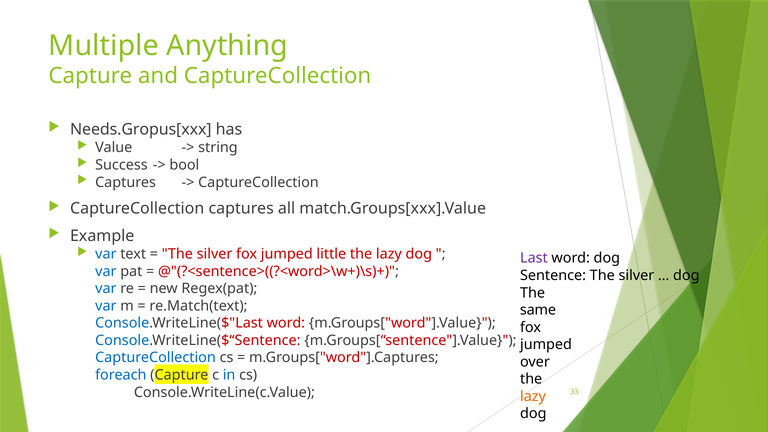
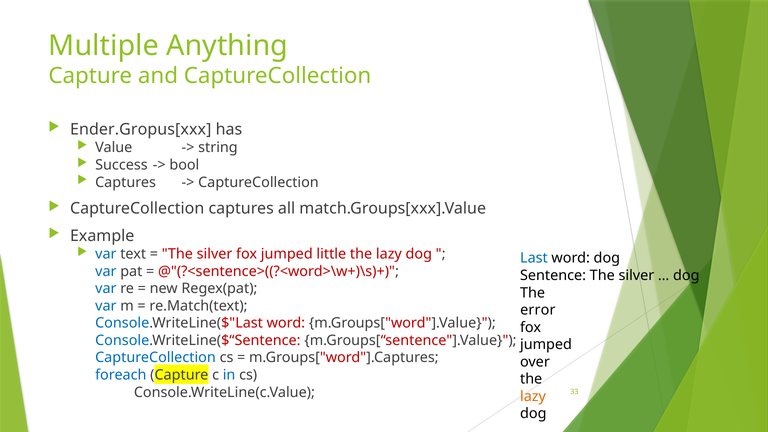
Needs.Gropus[xxx: Needs.Gropus[xxx -> Ender.Gropus[xxx
Last colour: purple -> blue
same: same -> error
